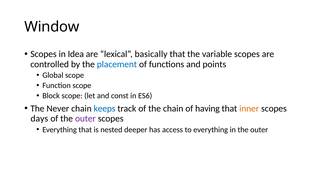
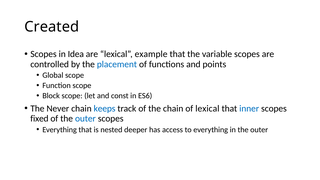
Window: Window -> Created
basically: basically -> example
of having: having -> lexical
inner colour: orange -> blue
days: days -> fixed
outer at (85, 119) colour: purple -> blue
